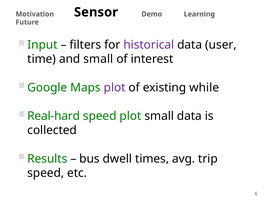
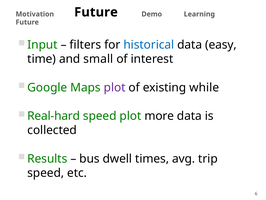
Motivation Sensor: Sensor -> Future
historical colour: purple -> blue
user: user -> easy
plot small: small -> more
